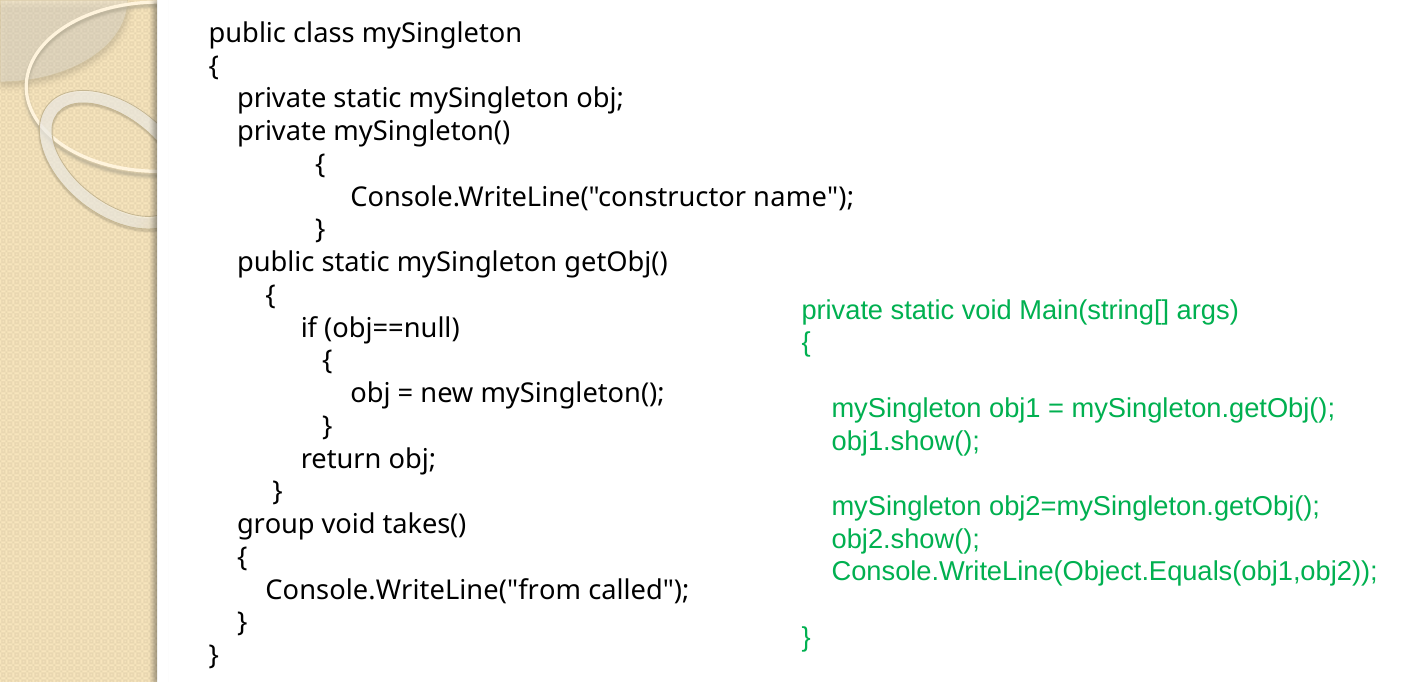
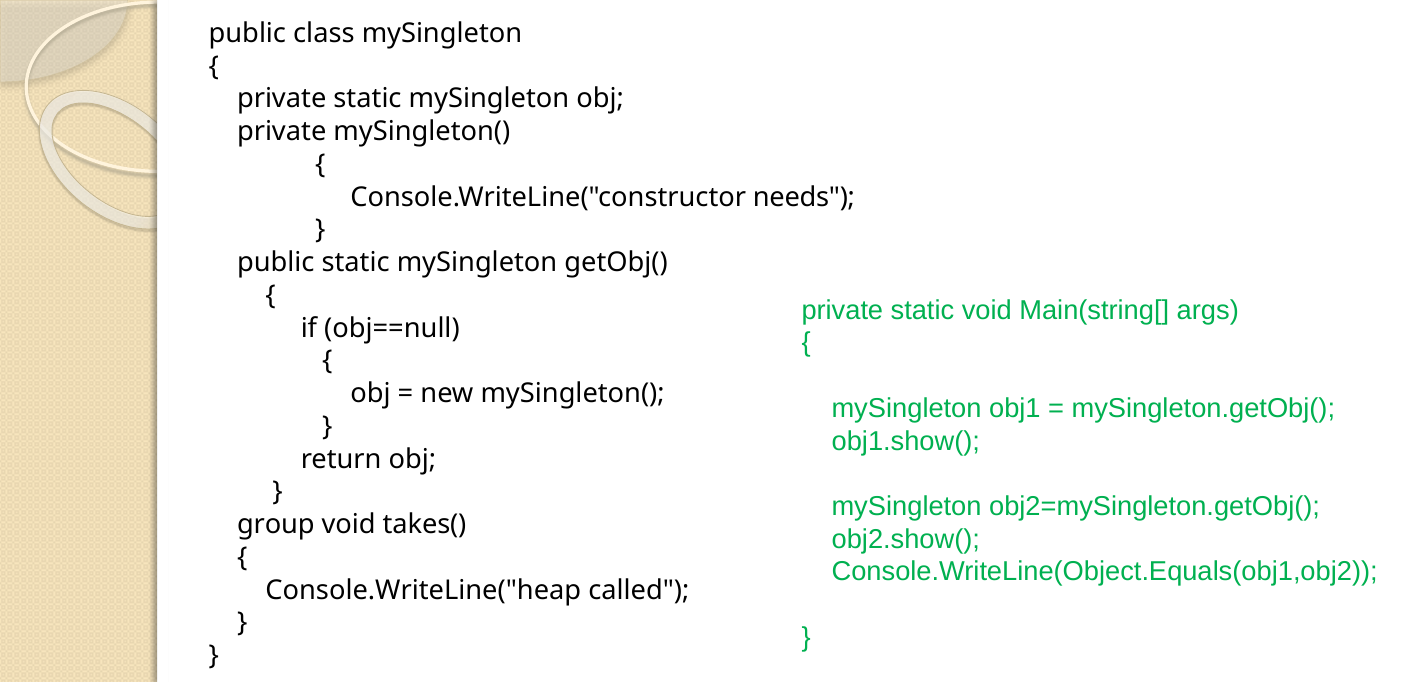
name: name -> needs
Console.WriteLine("from: Console.WriteLine("from -> Console.WriteLine("heap
